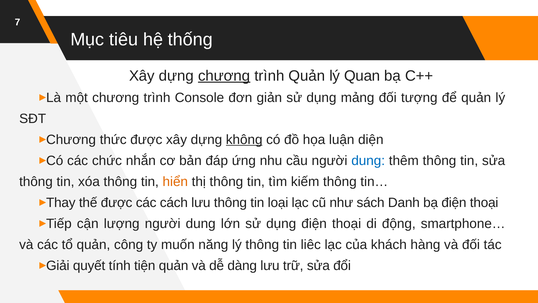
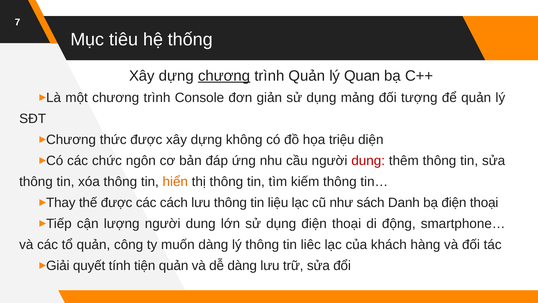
không underline: present -> none
luận: luận -> triệu
nhắn: nhắn -> ngôn
dung at (368, 160) colour: blue -> red
loại: loại -> liệu
muốn năng: năng -> dàng
